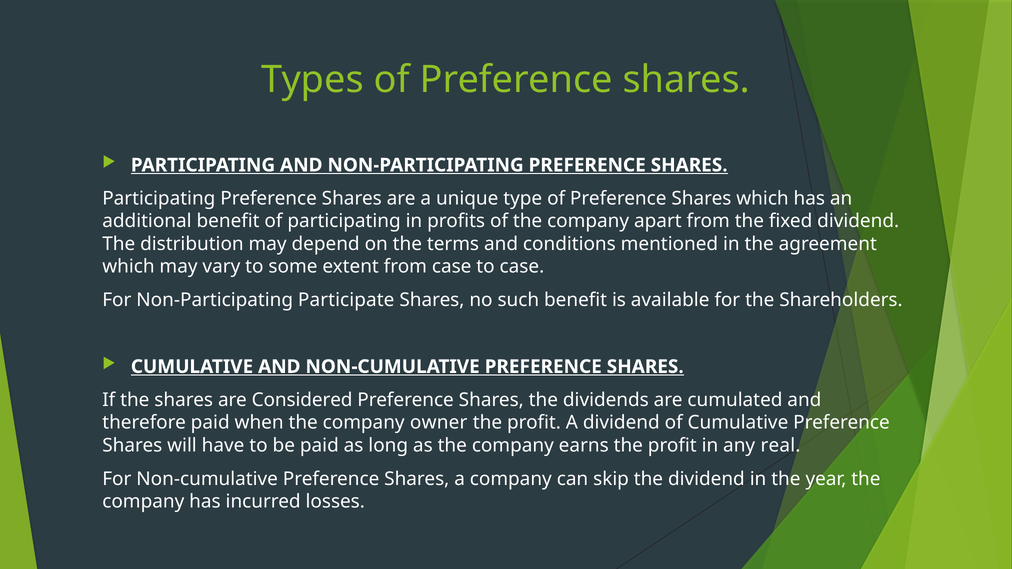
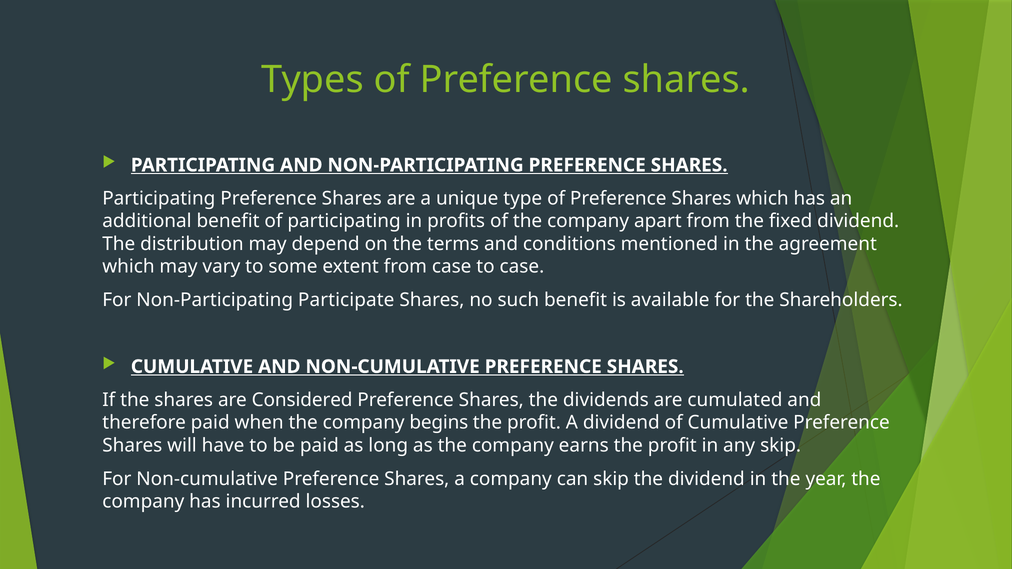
owner: owner -> begins
any real: real -> skip
